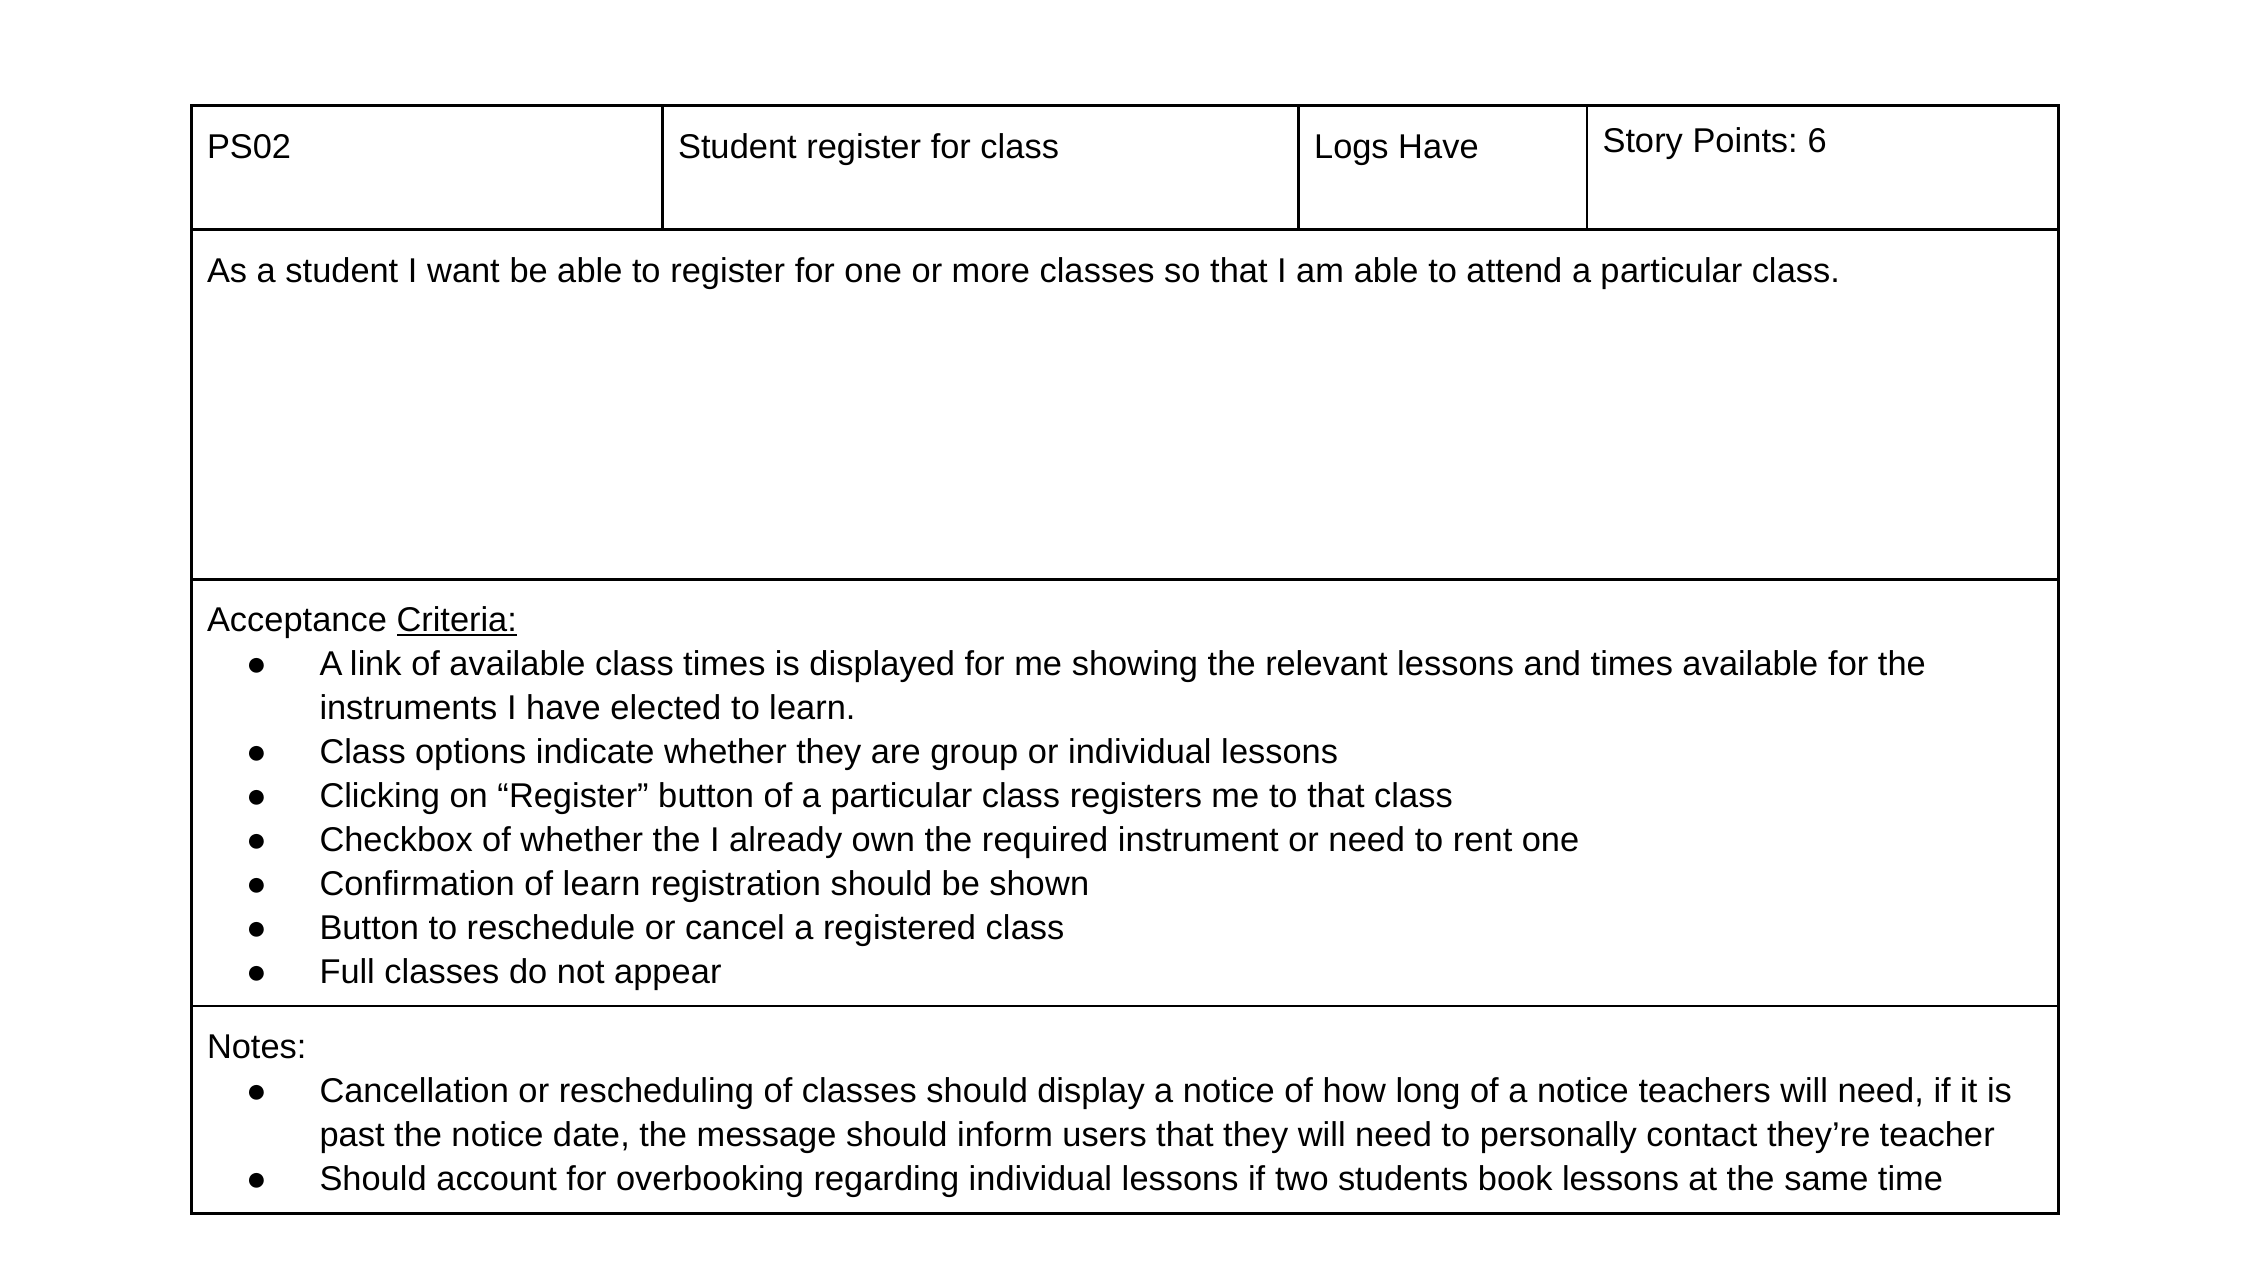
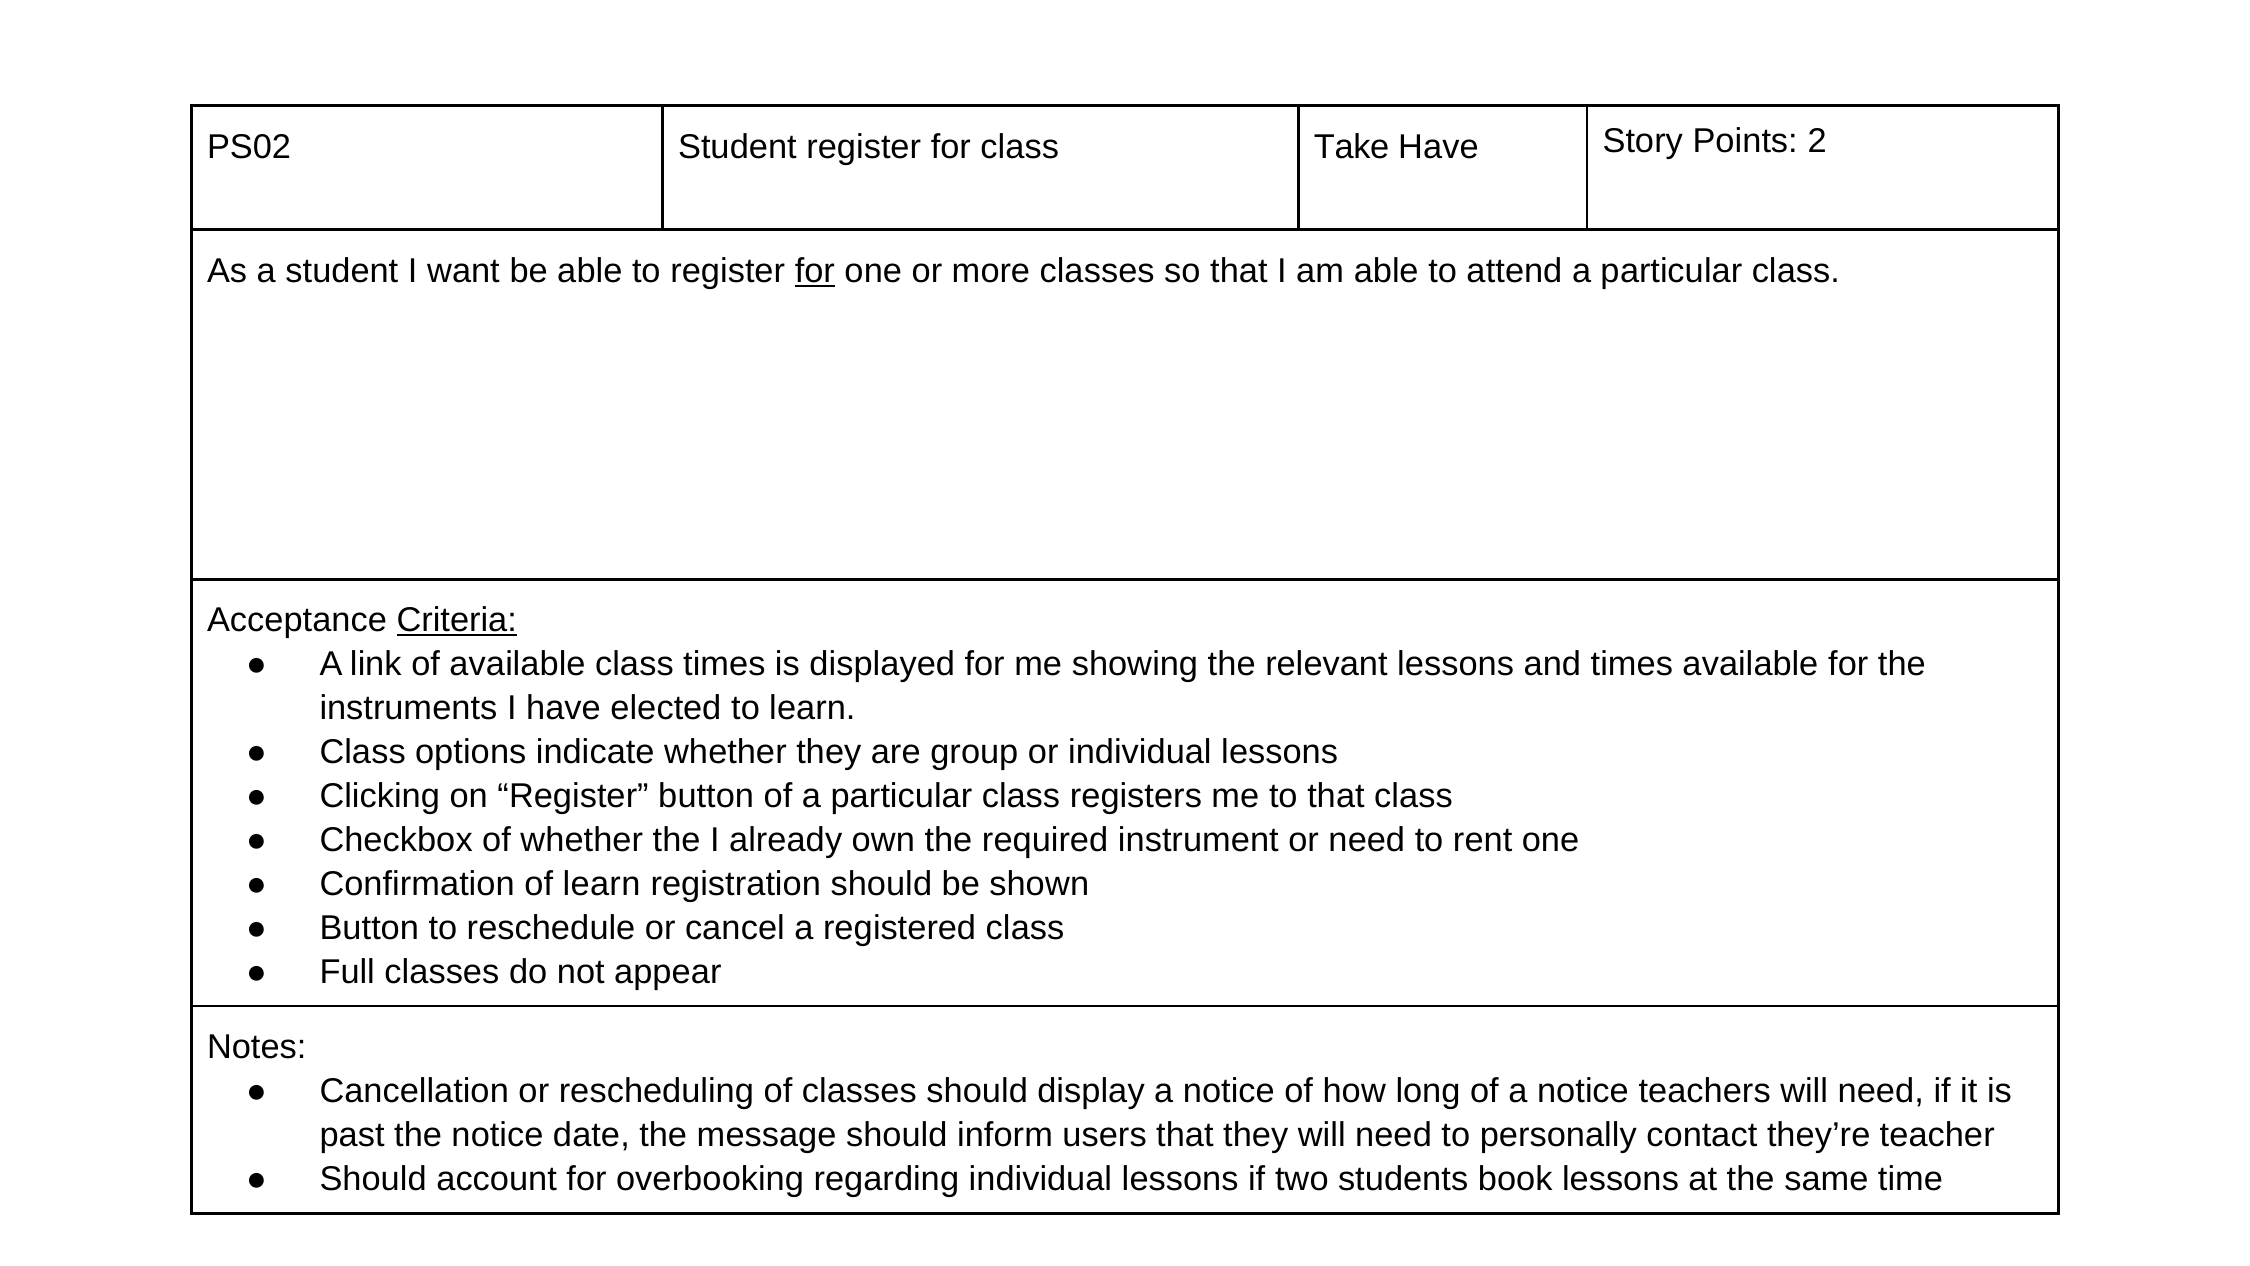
Logs: Logs -> Take
6: 6 -> 2
for at (815, 271) underline: none -> present
